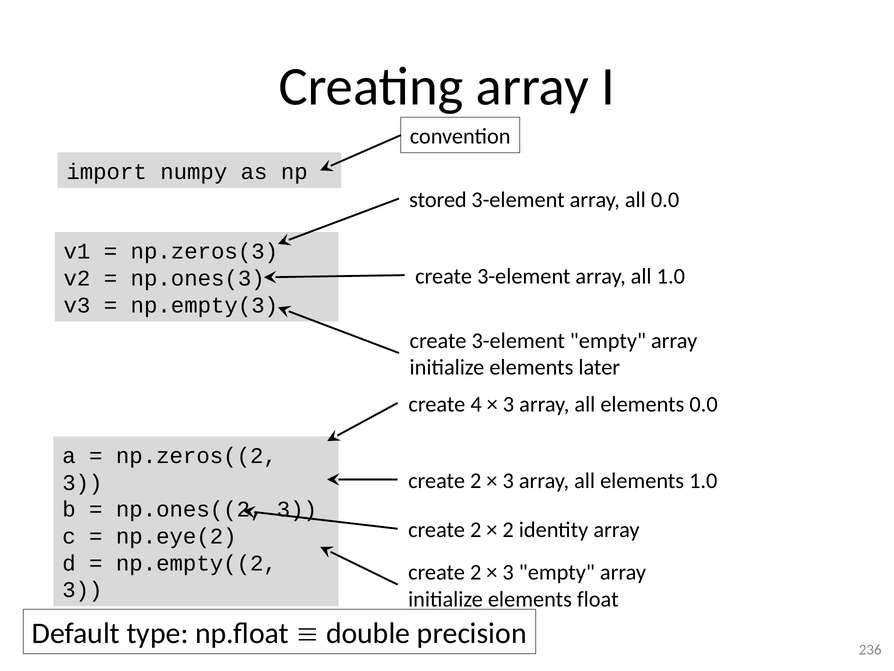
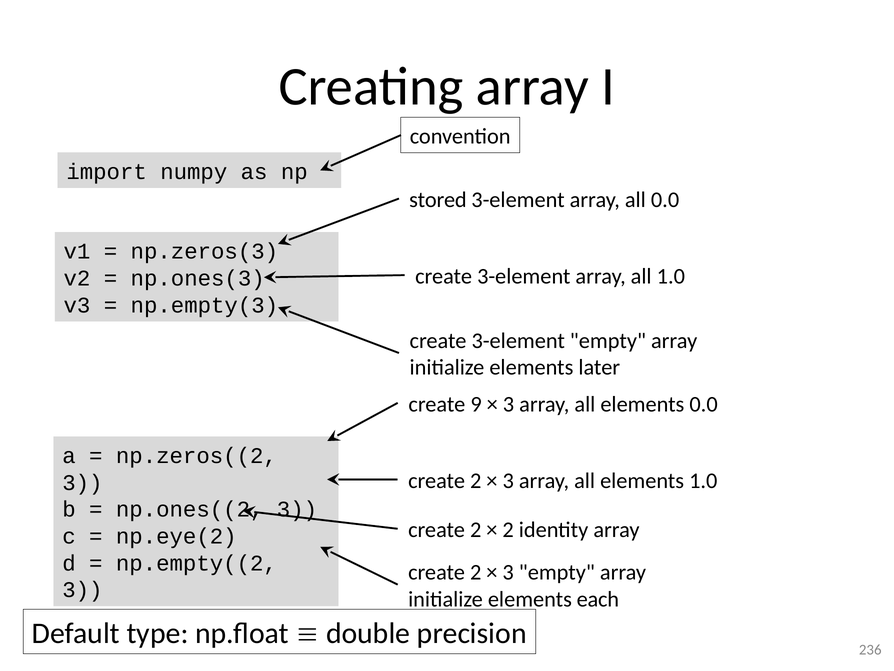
4: 4 -> 9
float: float -> each
